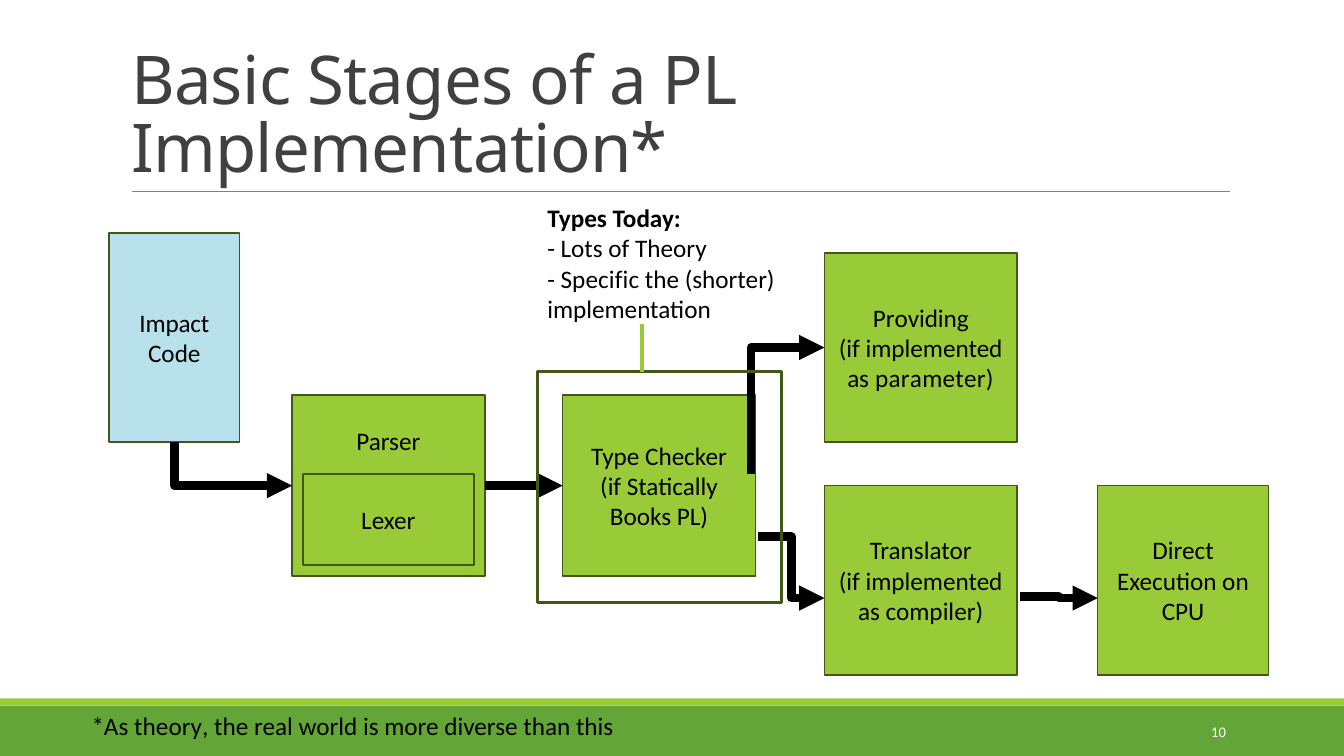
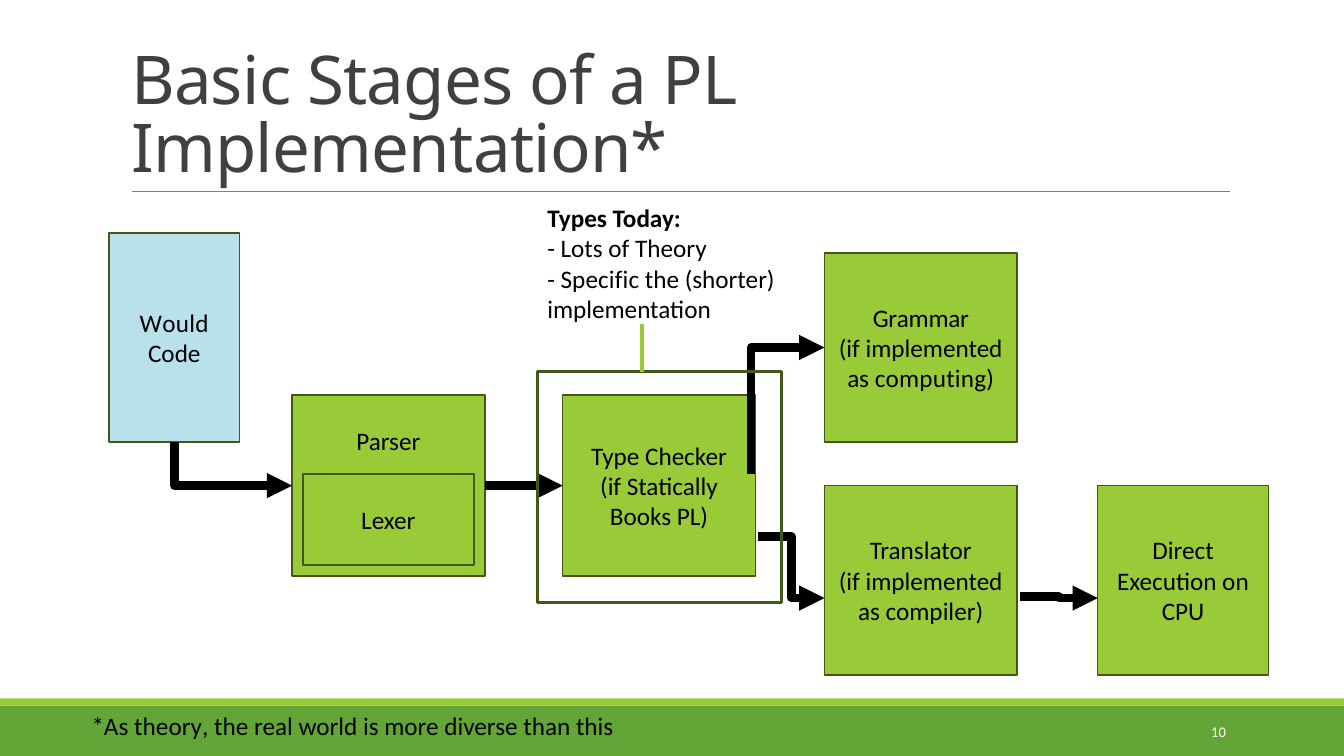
Providing: Providing -> Grammar
Impact: Impact -> Would
parameter: parameter -> computing
